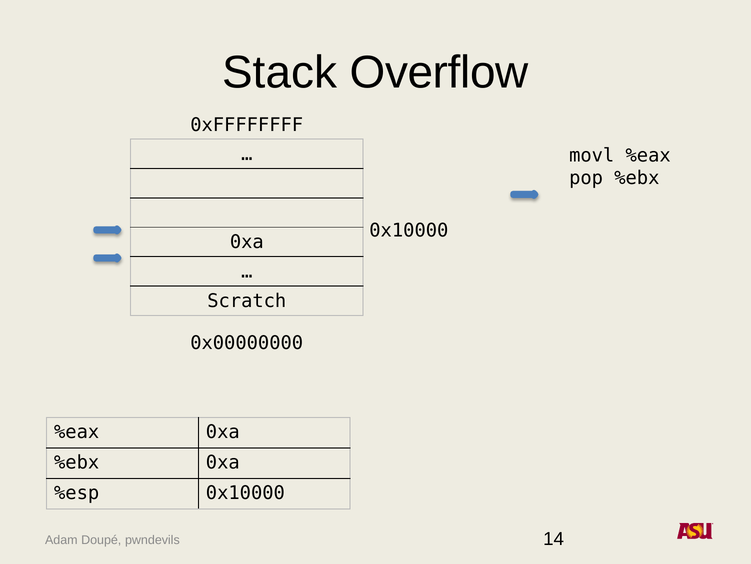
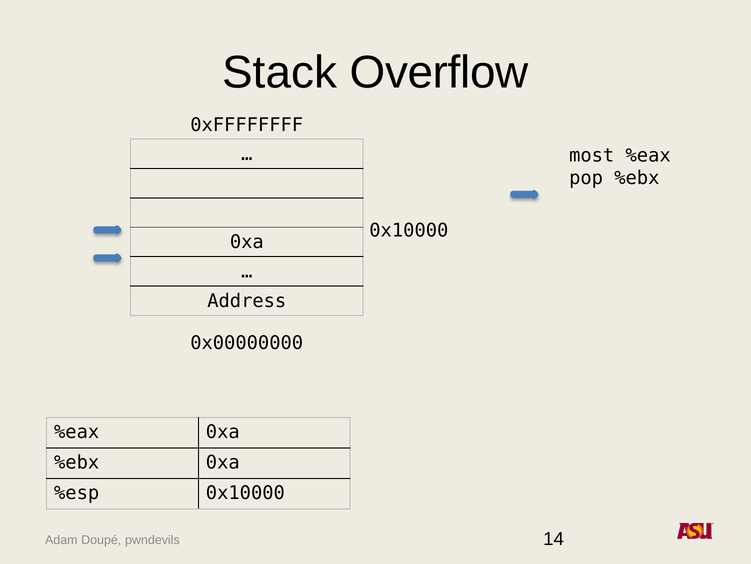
movl: movl -> most
Scratch: Scratch -> Address
